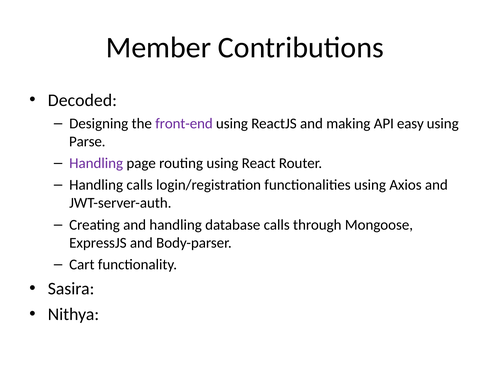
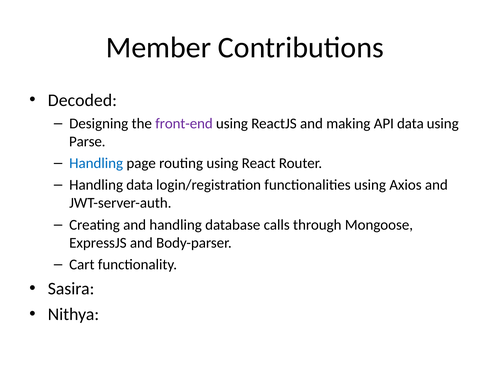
API easy: easy -> data
Handling at (96, 163) colour: purple -> blue
Handling calls: calls -> data
